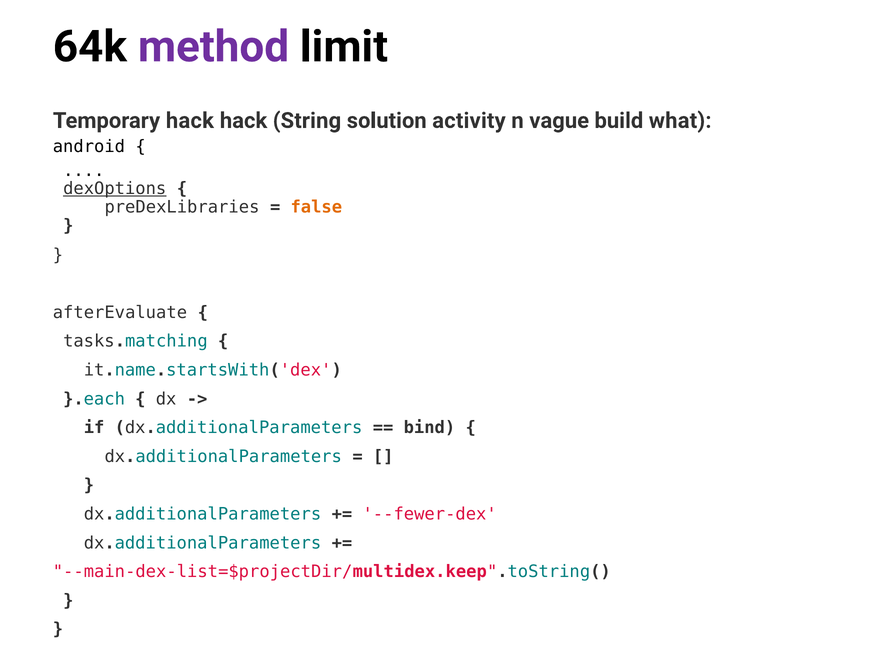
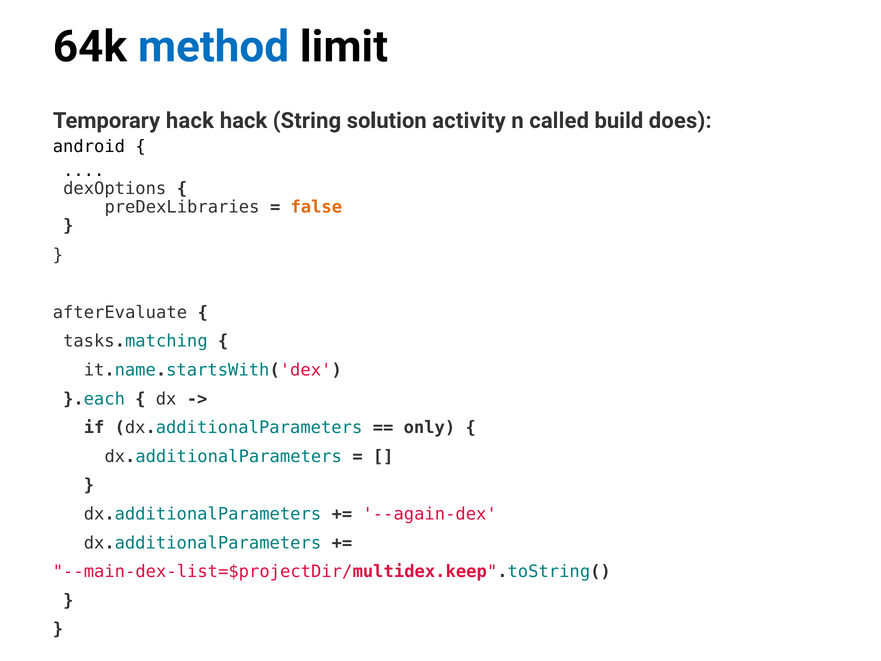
method colour: purple -> blue
vague: vague -> called
what: what -> does
dexOptions underline: present -> none
bind: bind -> only
--fewer-dex: --fewer-dex -> --again-dex
